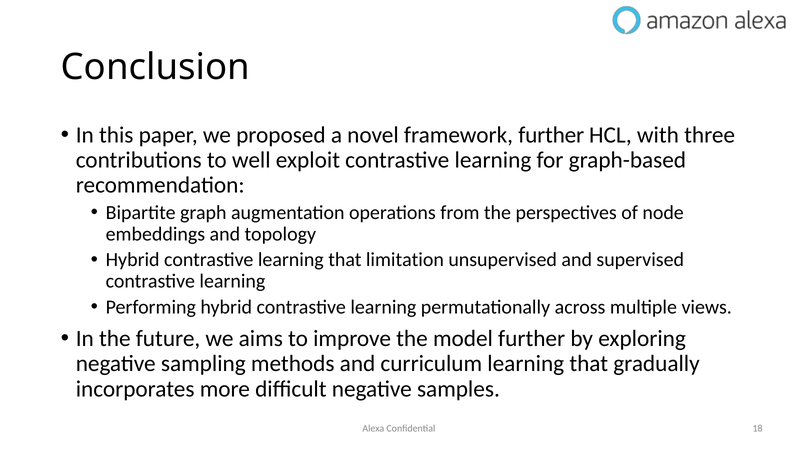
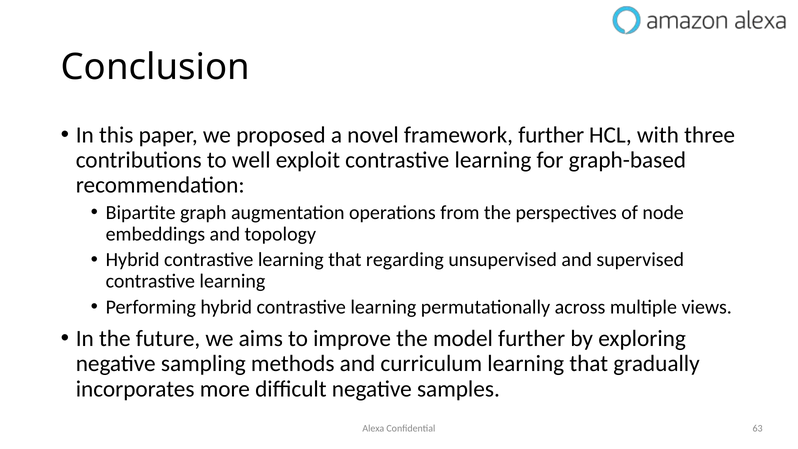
limitation: limitation -> regarding
18: 18 -> 63
